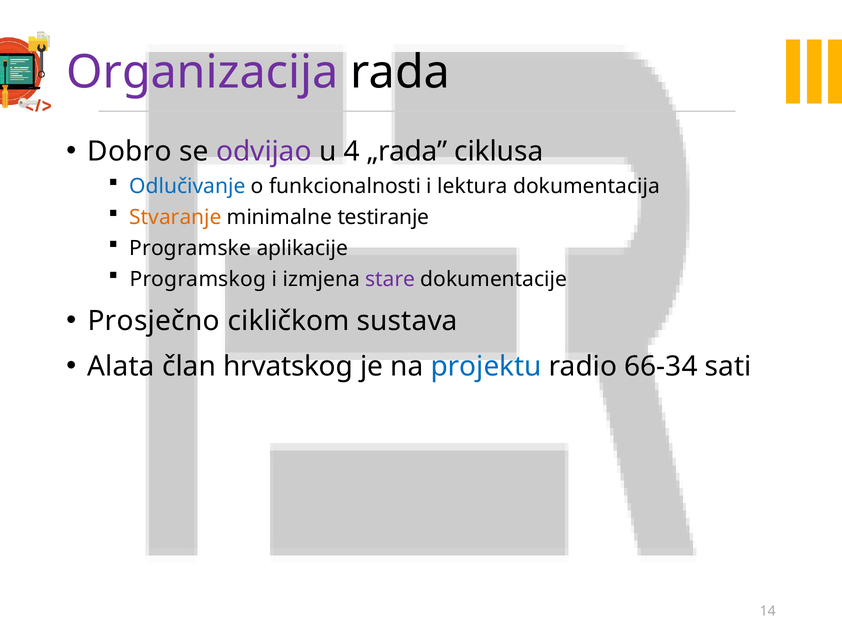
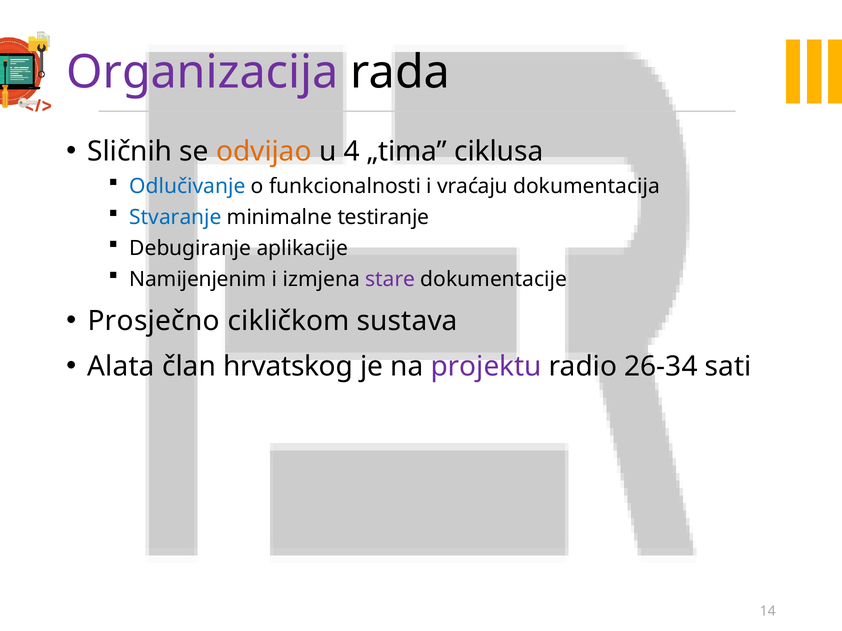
Dobro: Dobro -> Sličnih
odvijao colour: purple -> orange
„rada: „rada -> „tima
lektura: lektura -> vraćaju
Stvaranje colour: orange -> blue
Programske: Programske -> Debugiranje
Programskog: Programskog -> Namijenjenim
projektu colour: blue -> purple
66-34: 66-34 -> 26-34
